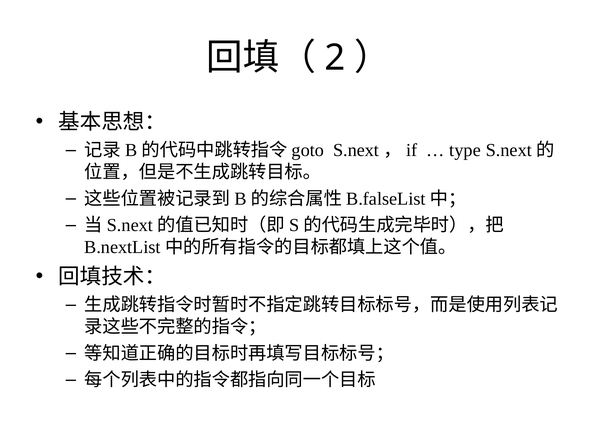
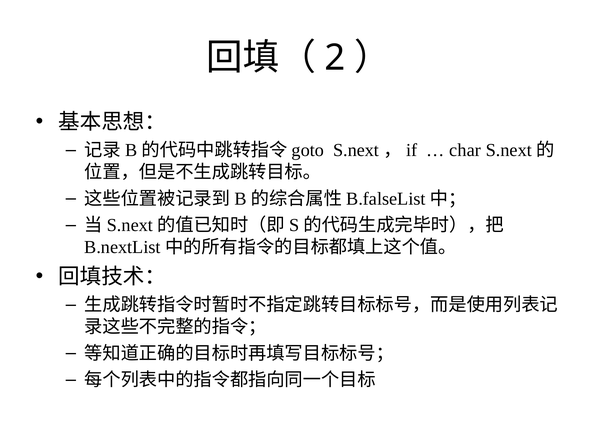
type: type -> char
